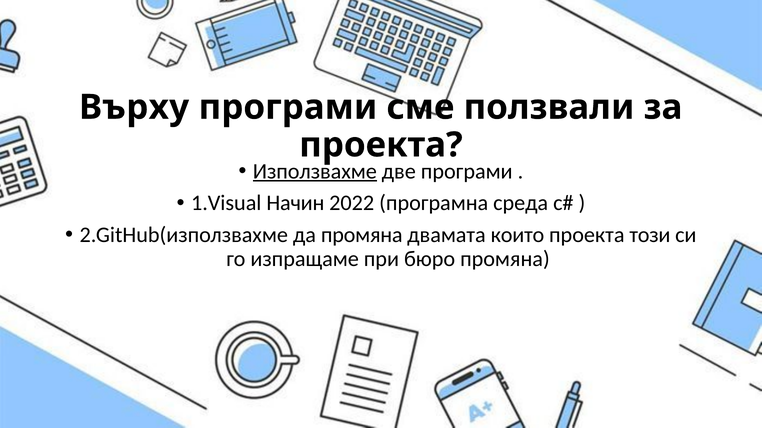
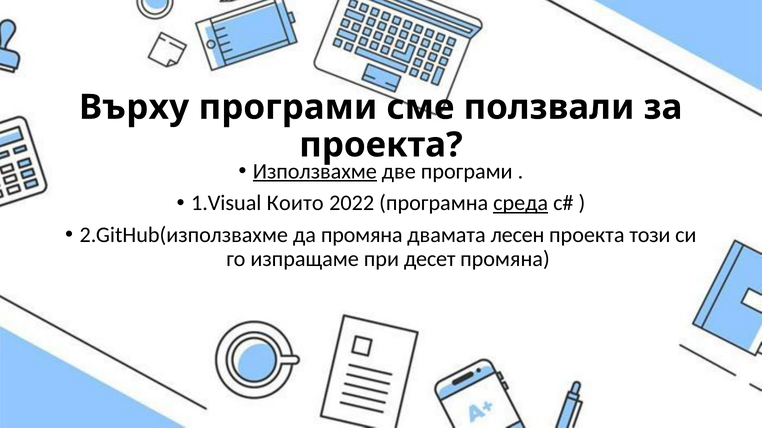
Начин: Начин -> Които
среда underline: none -> present
които: които -> лесен
бюро: бюро -> десет
